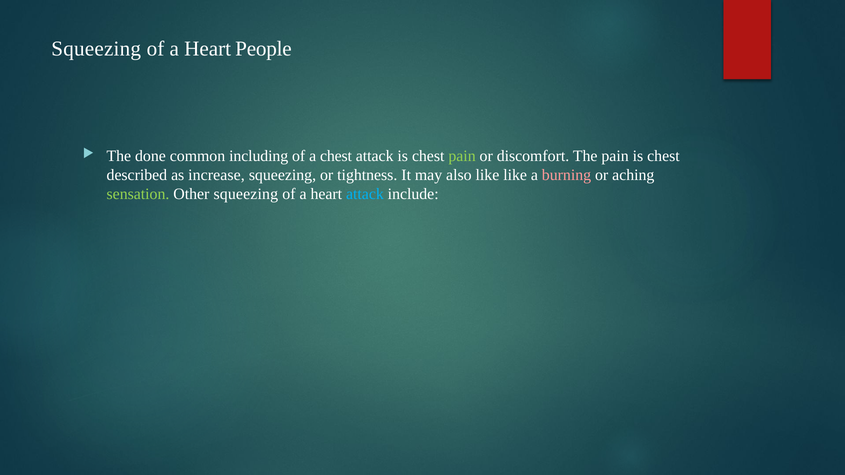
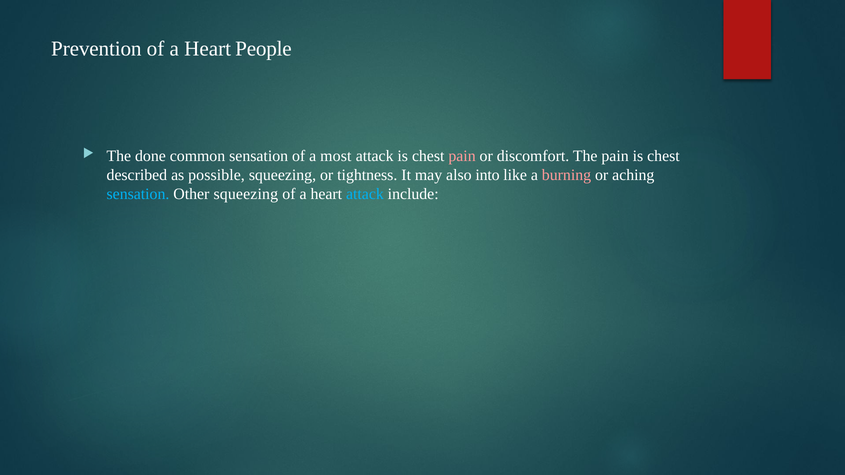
Squeezing at (96, 49): Squeezing -> Prevention
common including: including -> sensation
a chest: chest -> most
pain at (462, 156) colour: light green -> pink
increase: increase -> possible
also like: like -> into
sensation at (138, 194) colour: light green -> light blue
